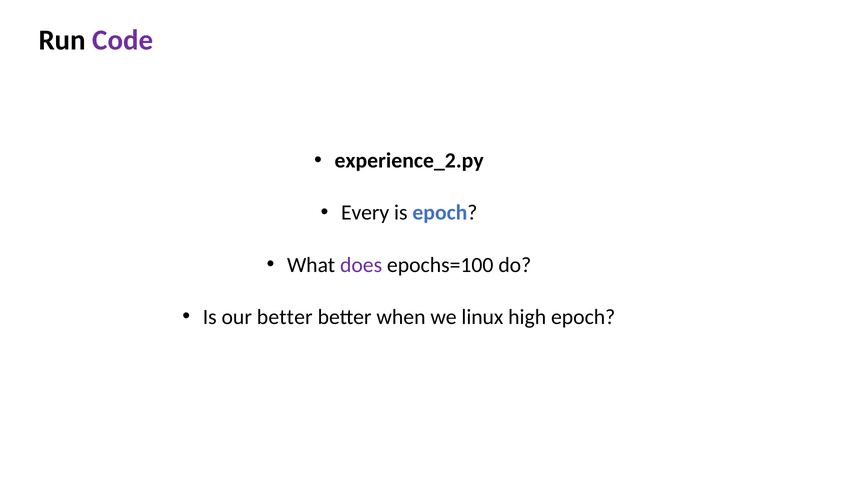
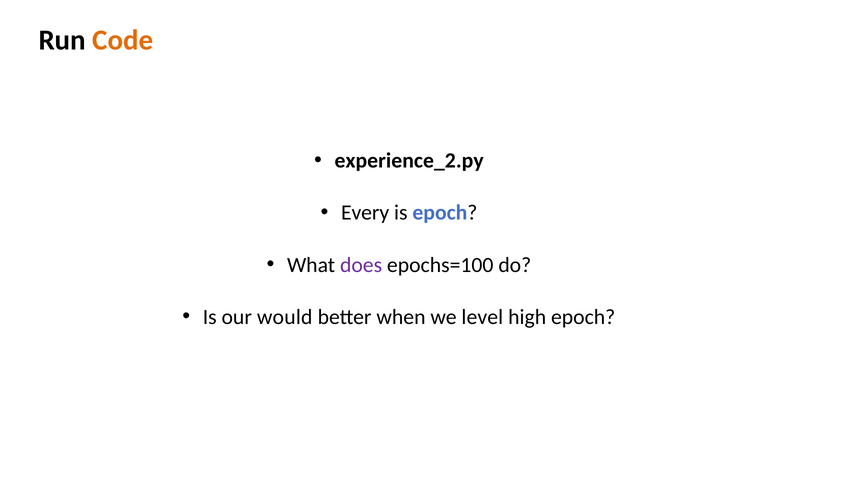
Code colour: purple -> orange
our better: better -> would
linux: linux -> level
